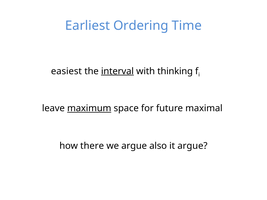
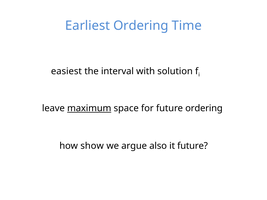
interval underline: present -> none
thinking: thinking -> solution
future maximal: maximal -> ordering
there: there -> show
it argue: argue -> future
